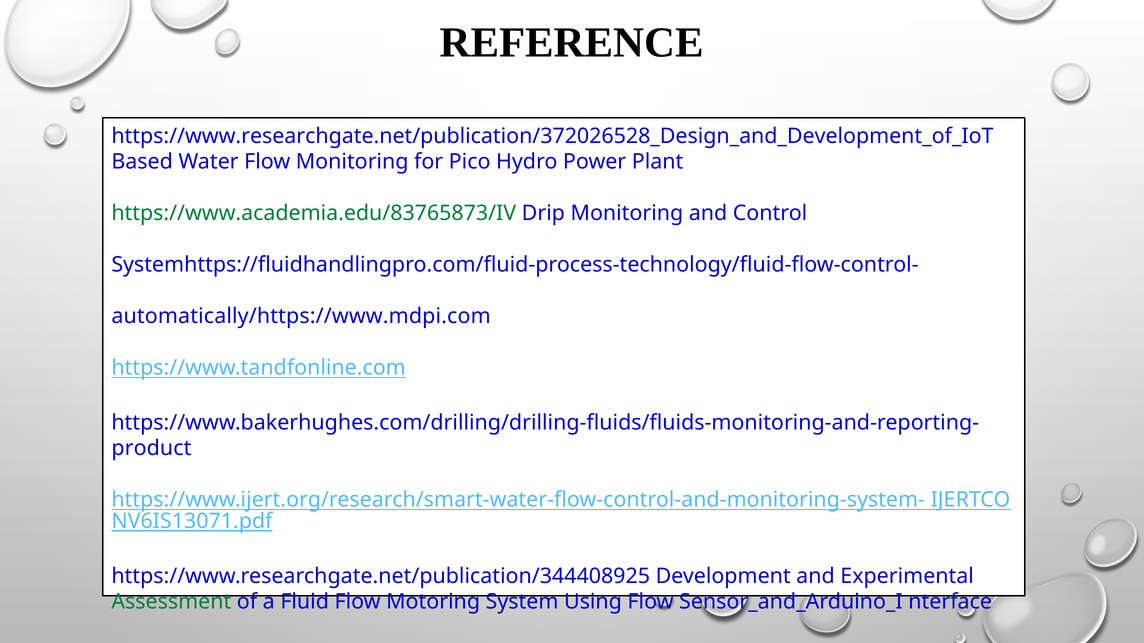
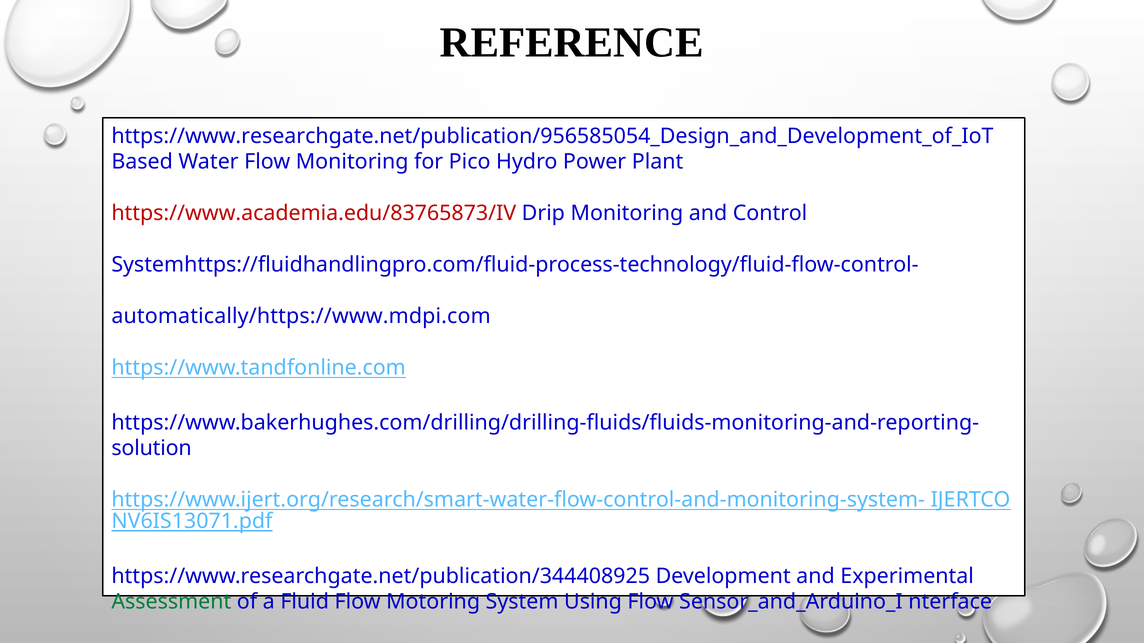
https://www.researchgate.net/publication/372026528_Design_and_Development_of_IoT: https://www.researchgate.net/publication/372026528_Design_and_Development_of_IoT -> https://www.researchgate.net/publication/956585054_Design_and_Development_of_IoT
https://www.academia.edu/83765873/IV colour: green -> red
product: product -> solution
